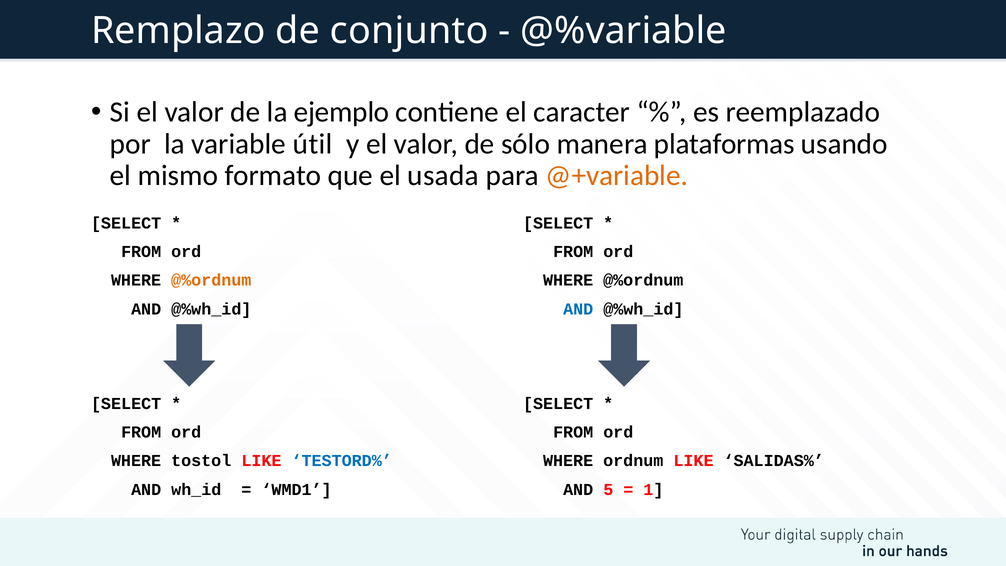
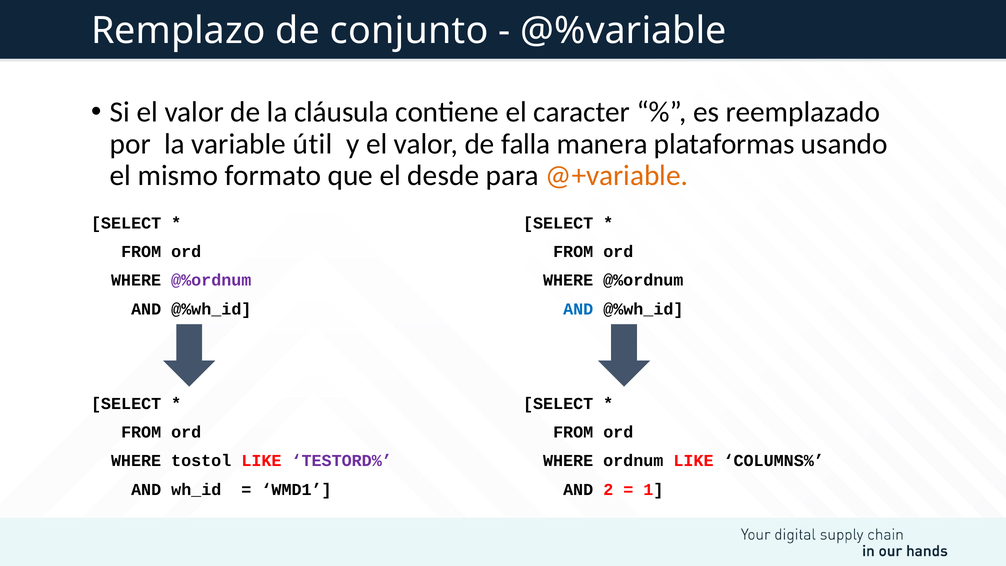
ejemplo: ejemplo -> cláusula
sólo: sólo -> falla
usada: usada -> desde
@%ordnum at (211, 280) colour: orange -> purple
TESTORD% colour: blue -> purple
SALIDAS%: SALIDAS% -> COLUMNS%
5: 5 -> 2
